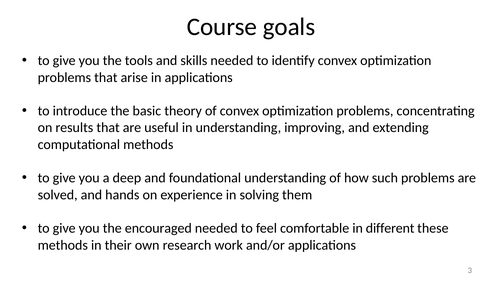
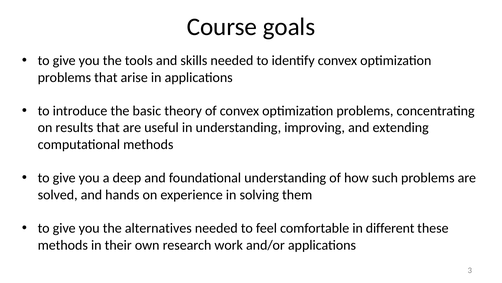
encouraged: encouraged -> alternatives
